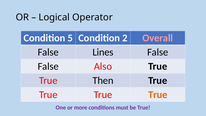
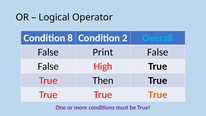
5: 5 -> 8
Overall colour: pink -> light blue
Lines: Lines -> Print
Also: Also -> High
